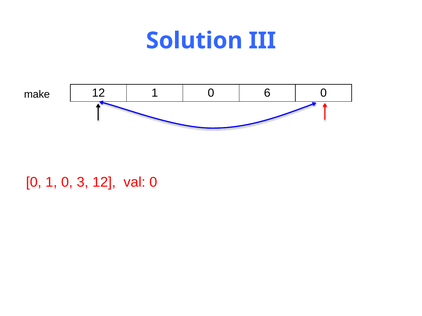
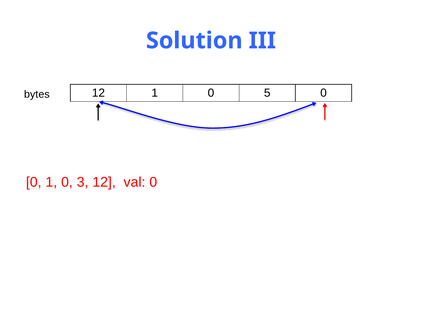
6: 6 -> 5
make: make -> bytes
